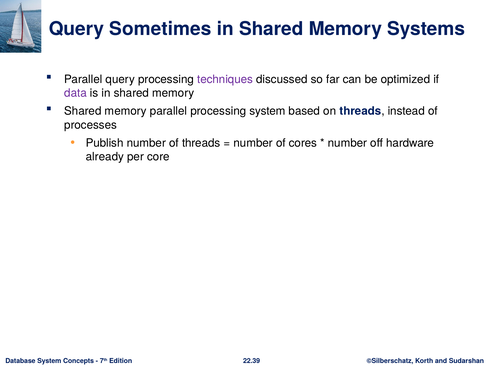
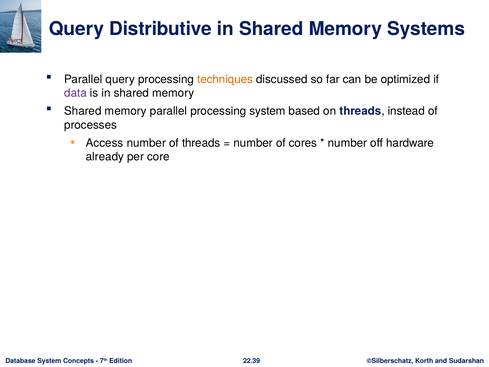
Sometimes: Sometimes -> Distributive
techniques colour: purple -> orange
Publish: Publish -> Access
